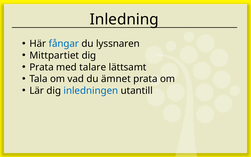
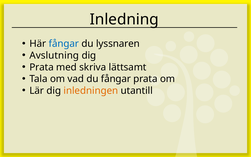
Mittpartiet: Mittpartiet -> Avslutning
talare: talare -> skriva
du ämnet: ämnet -> fångar
inledningen colour: blue -> orange
